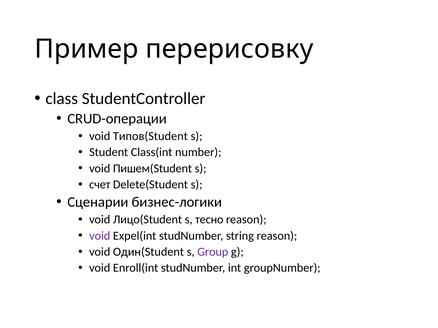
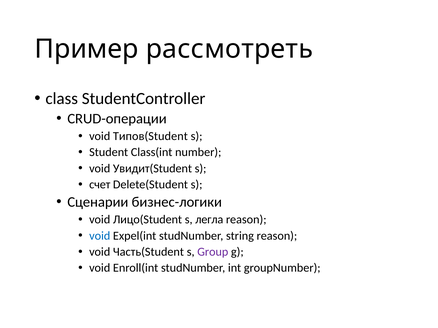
перерисовку: перерисовку -> рассмотреть
Пишем(Student: Пишем(Student -> Увидит(Student
тесно: тесно -> легла
void at (100, 236) colour: purple -> blue
Один(Student: Один(Student -> Часть(Student
